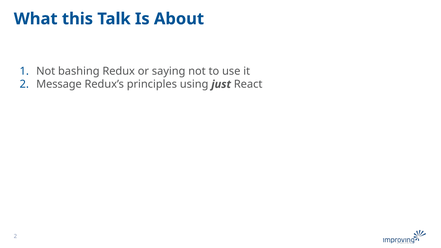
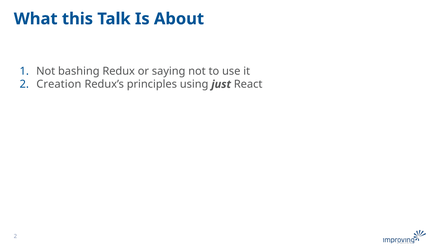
Message: Message -> Creation
